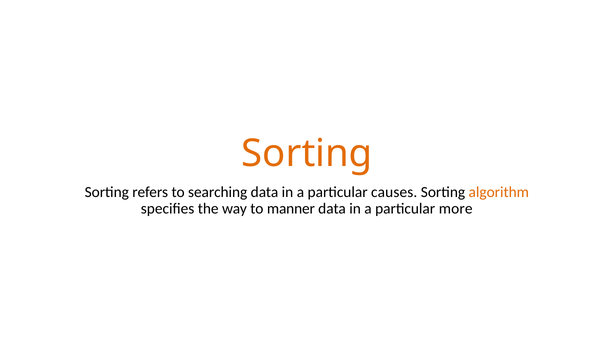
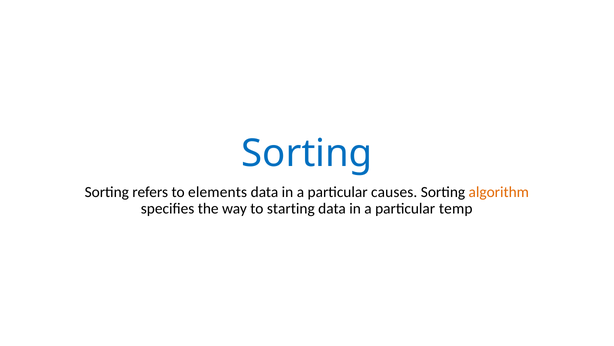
Sorting at (307, 153) colour: orange -> blue
searching: searching -> elements
manner: manner -> starting
more: more -> temp
